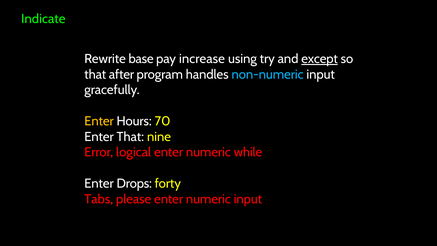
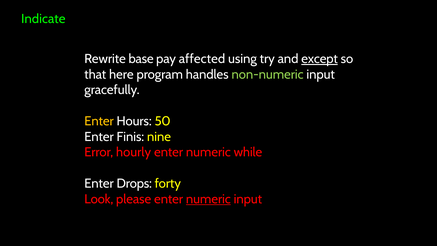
increase: increase -> affected
after: after -> here
non-numeric colour: light blue -> light green
70: 70 -> 50
Enter That: That -> Finis
logical: logical -> hourly
Tabs: Tabs -> Look
numeric at (208, 199) underline: none -> present
